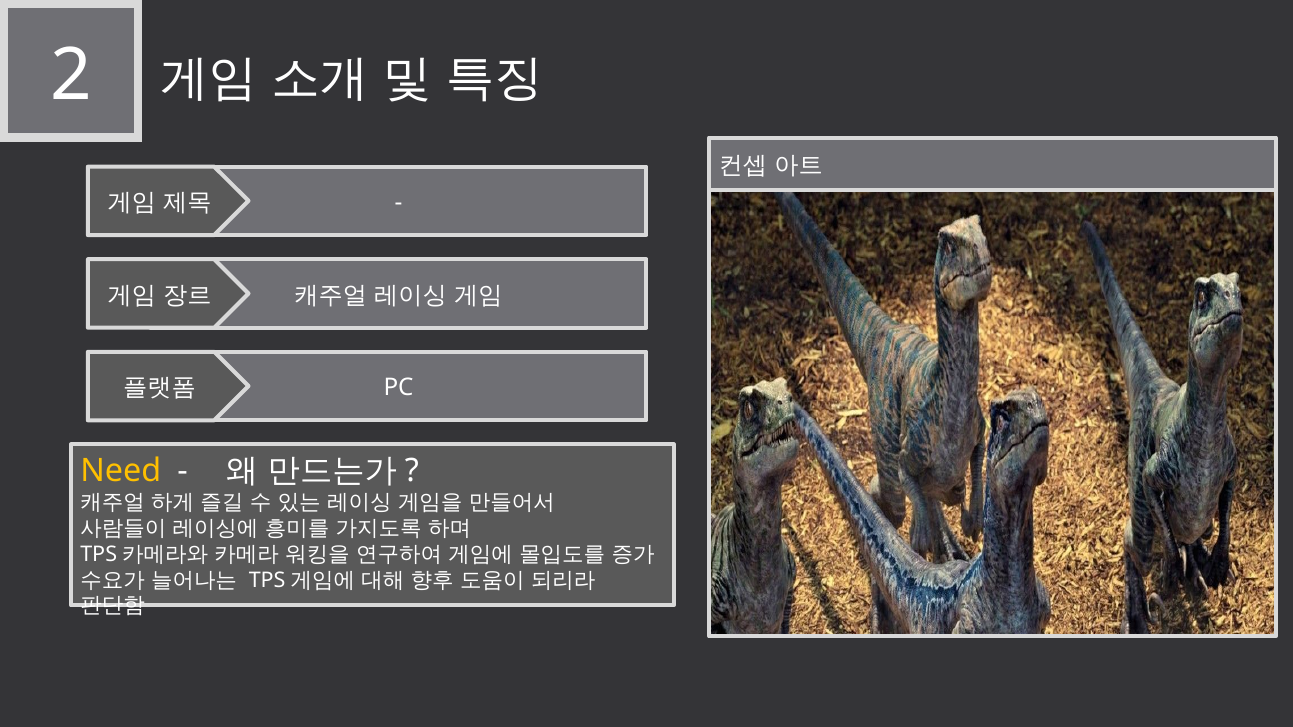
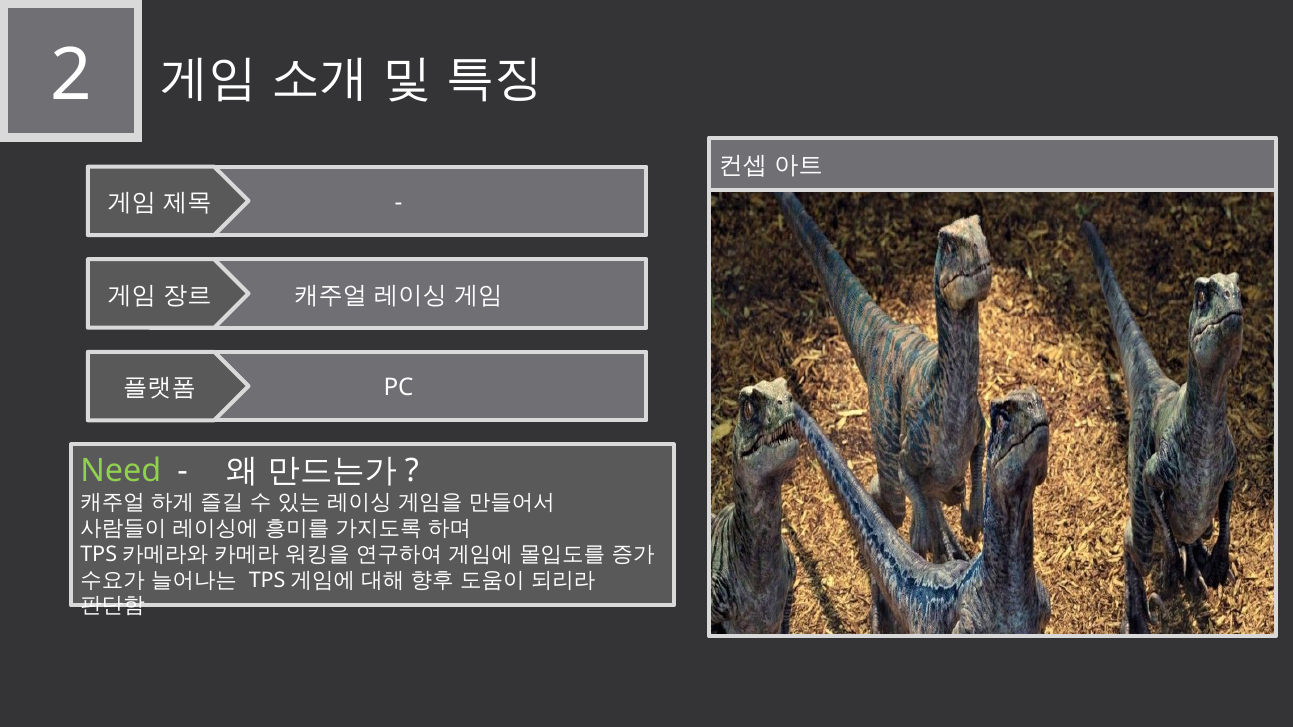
Need colour: yellow -> light green
